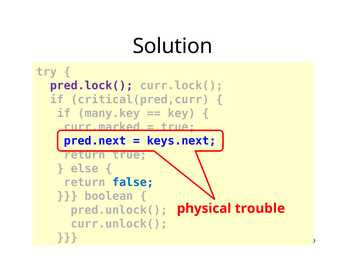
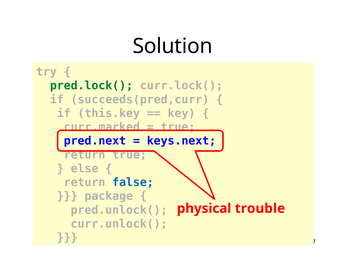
pred.lock( colour: purple -> green
critical(pred,curr: critical(pred,curr -> succeeds(pred,curr
many.key: many.key -> this.key
boolean: boolean -> package
